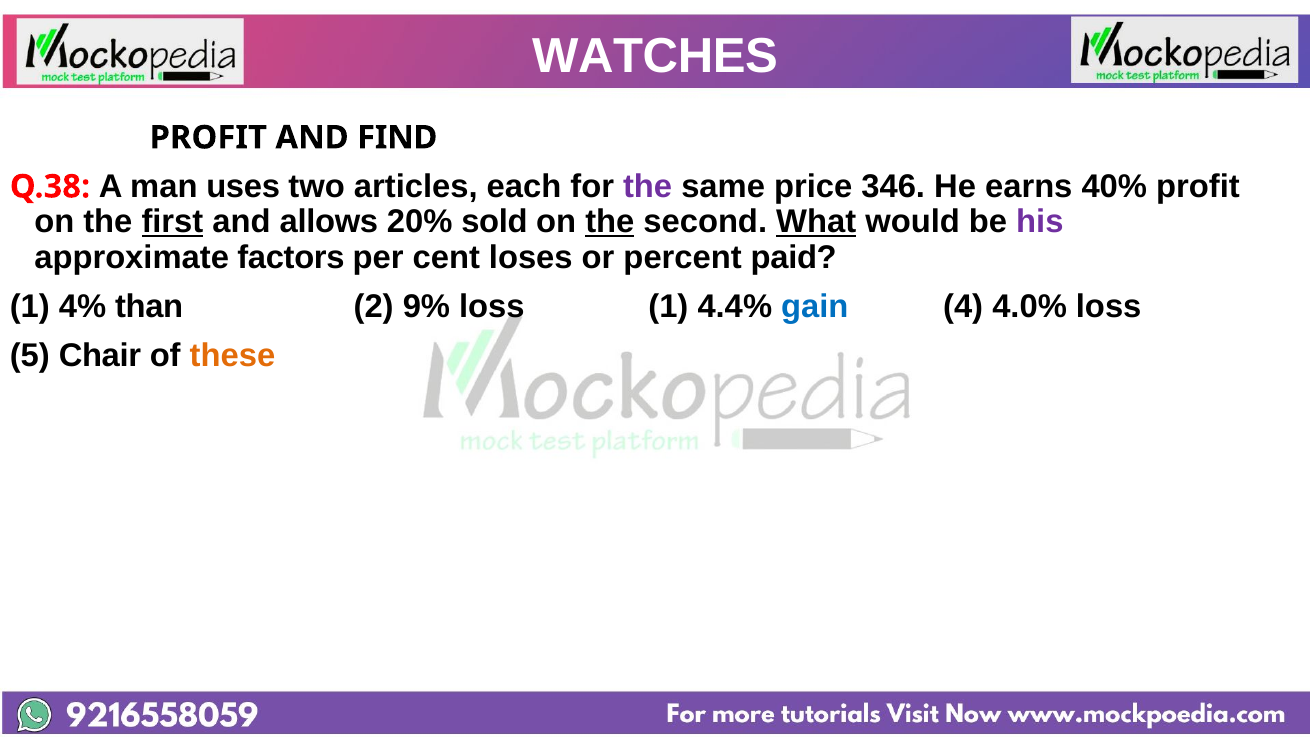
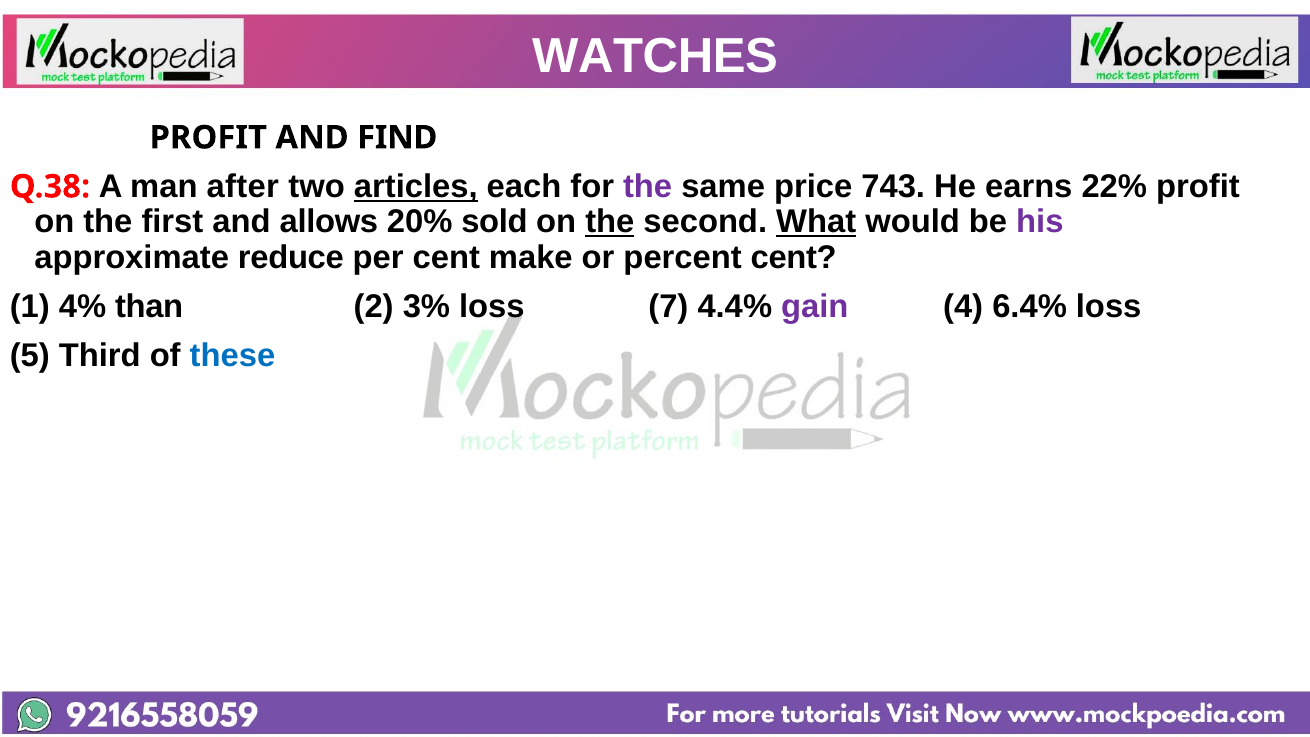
uses: uses -> after
articles underline: none -> present
346: 346 -> 743
40%: 40% -> 22%
first underline: present -> none
factors: factors -> reduce
loses: loses -> make
percent paid: paid -> cent
9%: 9% -> 3%
loss 1: 1 -> 7
gain colour: blue -> purple
4.0%: 4.0% -> 6.4%
Chair: Chair -> Third
these colour: orange -> blue
